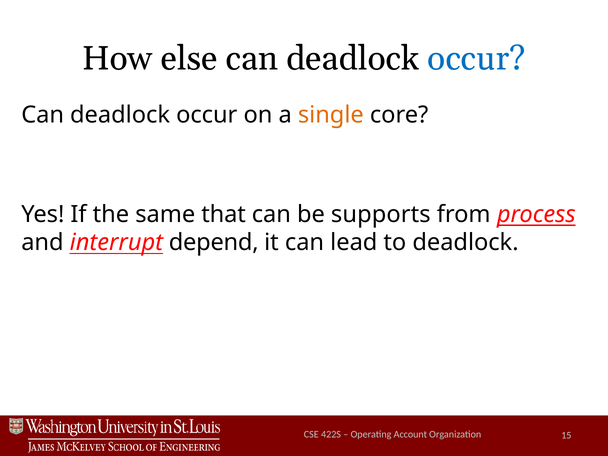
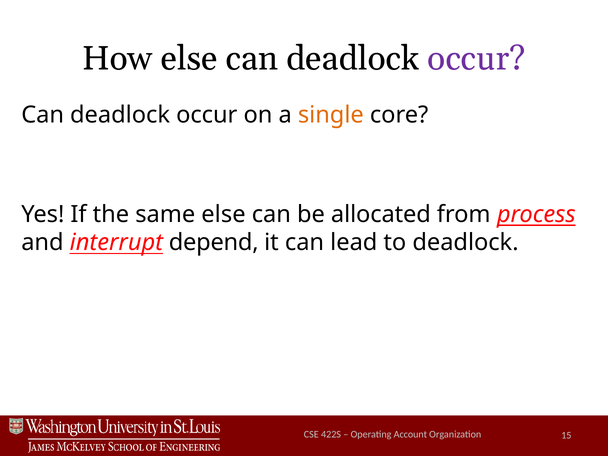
occur at (476, 59) colour: blue -> purple
same that: that -> else
supports: supports -> allocated
